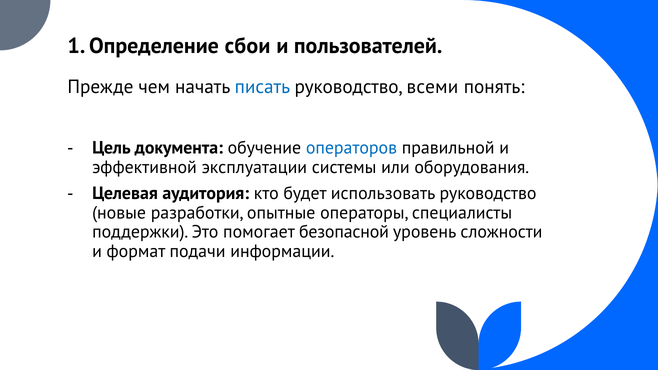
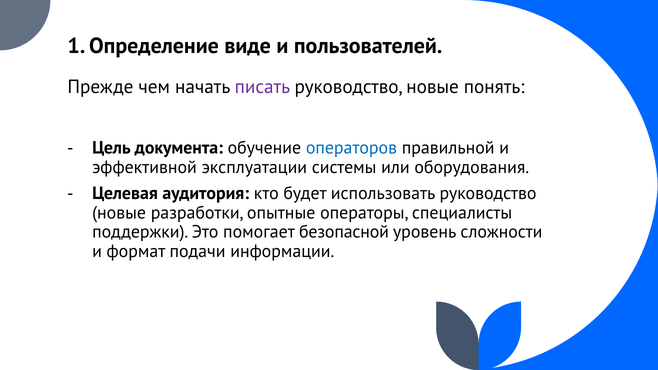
сбои: сбои -> виде
писать colour: blue -> purple
всеми at (432, 87): всеми -> новые
